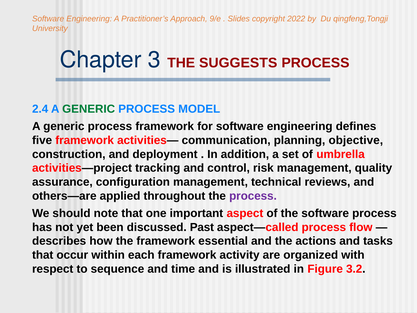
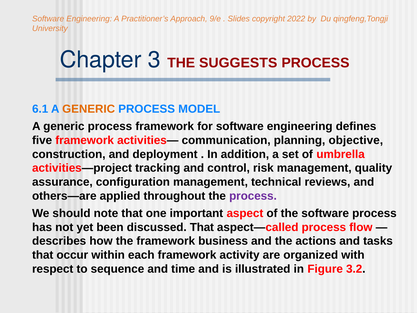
2.4: 2.4 -> 6.1
GENERIC at (89, 109) colour: green -> orange
discussed Past: Past -> That
essential: essential -> business
